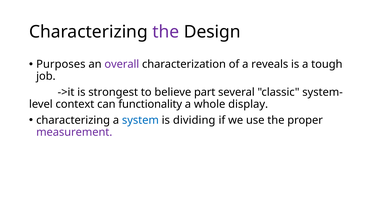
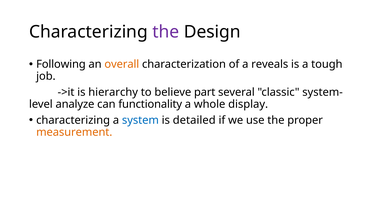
Purposes: Purposes -> Following
overall colour: purple -> orange
strongest: strongest -> hierarchy
context: context -> analyze
dividing: dividing -> detailed
measurement colour: purple -> orange
